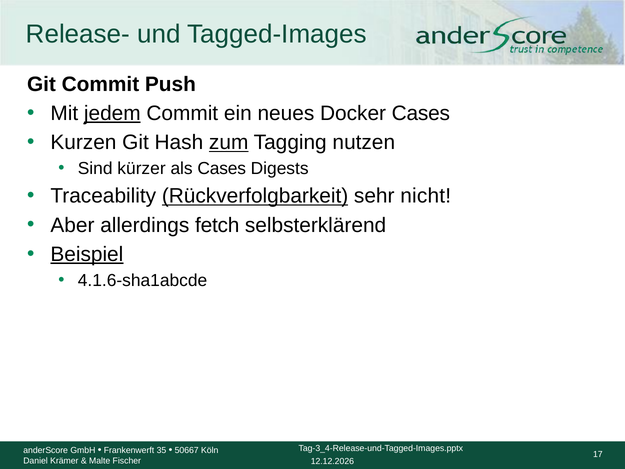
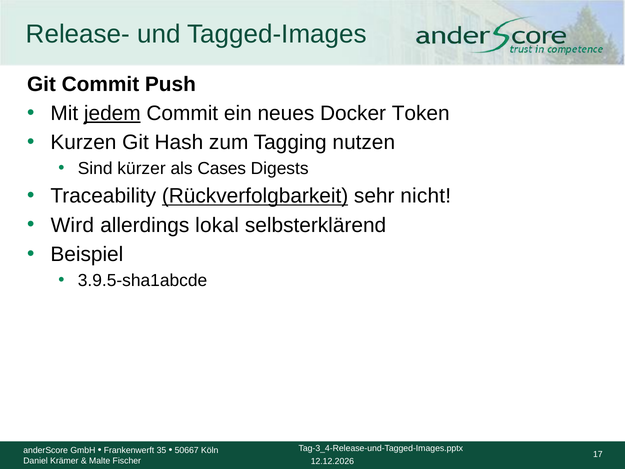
Docker Cases: Cases -> Token
zum underline: present -> none
Aber: Aber -> Wird
fetch: fetch -> lokal
Beispiel underline: present -> none
4.1.6-sha1abcde: 4.1.6-sha1abcde -> 3.9.5-sha1abcde
